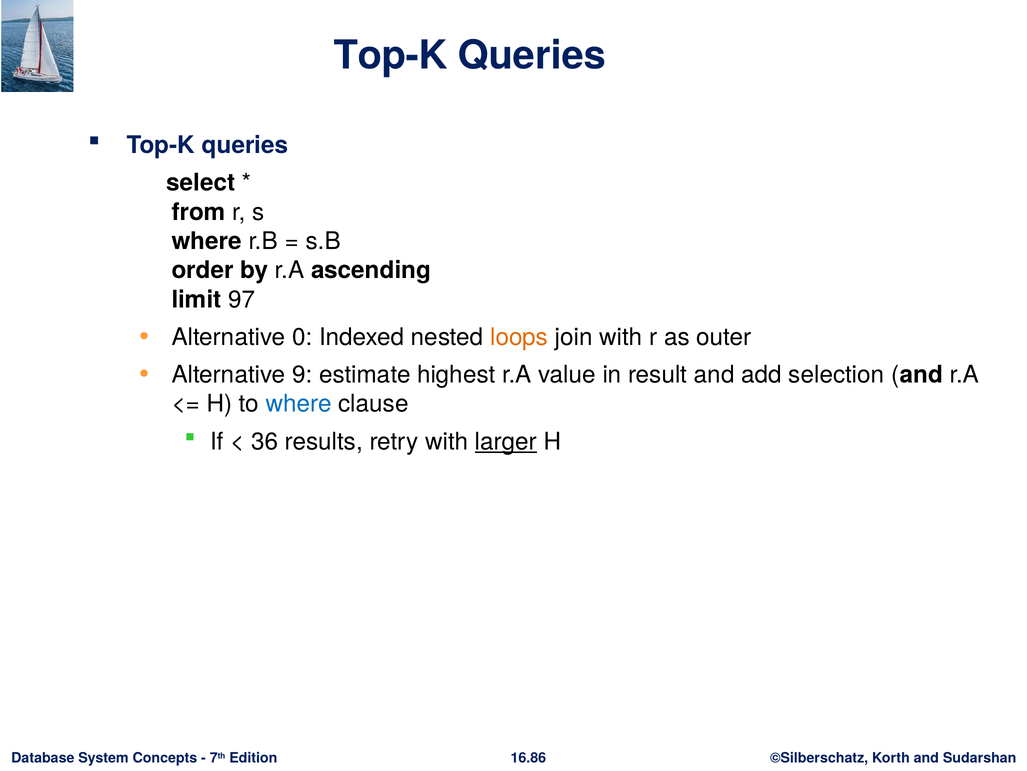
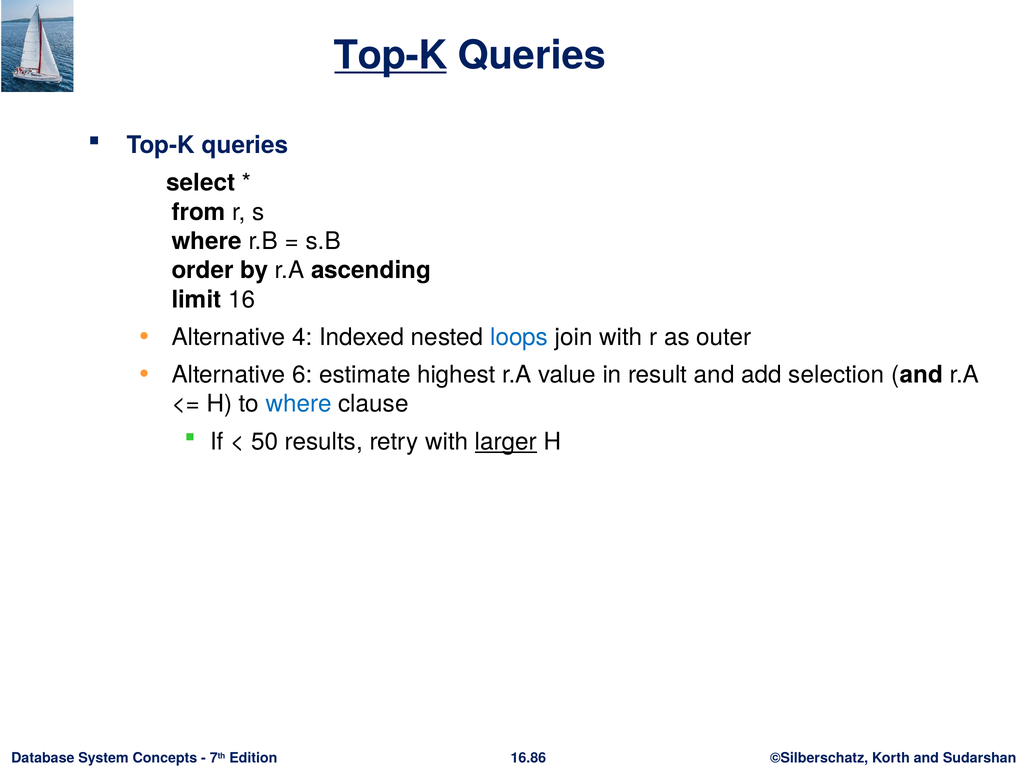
Top-K at (391, 55) underline: none -> present
97: 97 -> 16
0: 0 -> 4
loops colour: orange -> blue
9: 9 -> 6
36: 36 -> 50
